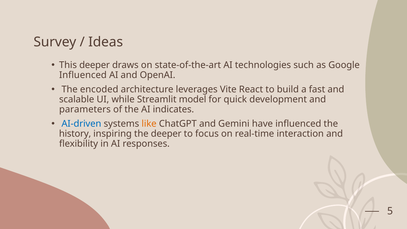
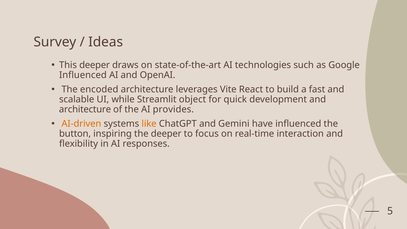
model: model -> object
parameters at (85, 109): parameters -> architecture
indicates: indicates -> provides
AI-driven colour: blue -> orange
history: history -> button
